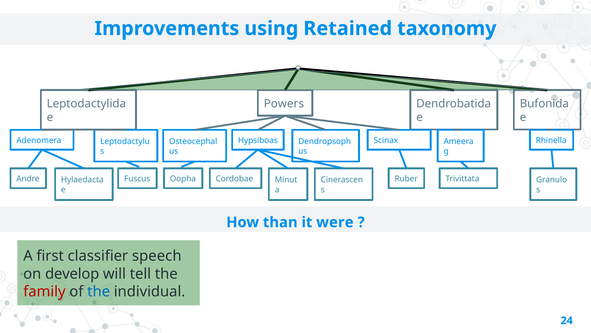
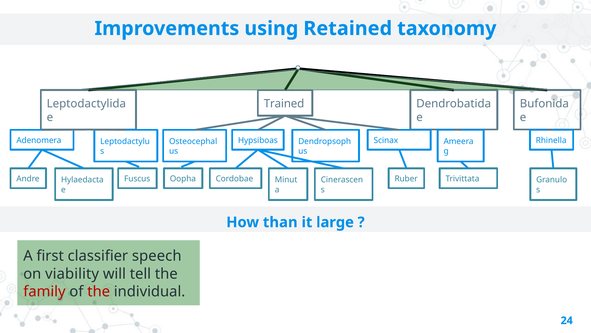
Powers: Powers -> Trained
were: were -> large
develop: develop -> viability
the at (99, 291) colour: blue -> red
